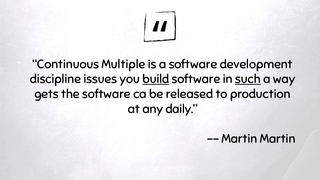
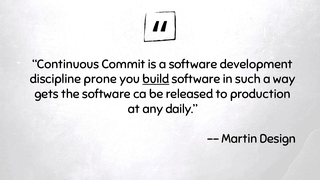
Multiple: Multiple -> Commit
issues: issues -> prone
such underline: present -> none
Martin Martin: Martin -> Design
